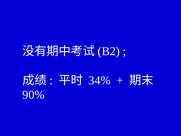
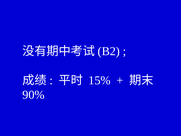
34%: 34% -> 15%
